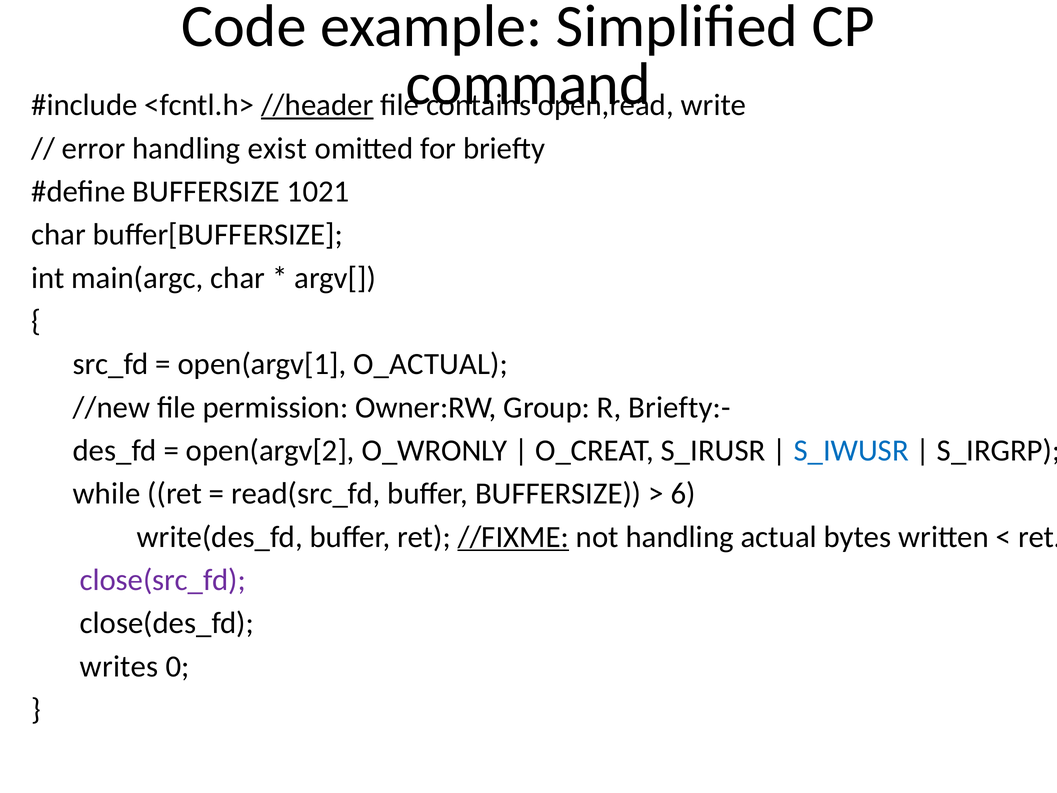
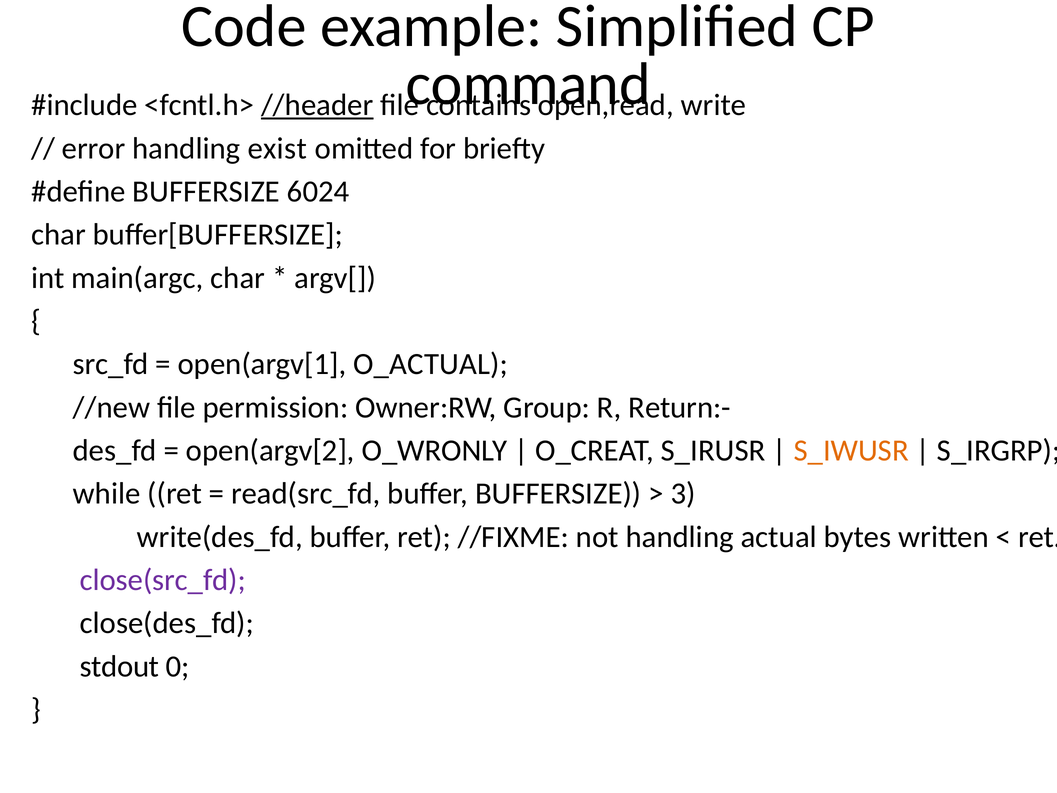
1021: 1021 -> 6024
Briefty:-: Briefty:- -> Return:-
S_IWUSR colour: blue -> orange
6: 6 -> 3
//FIXME underline: present -> none
writes: writes -> stdout
